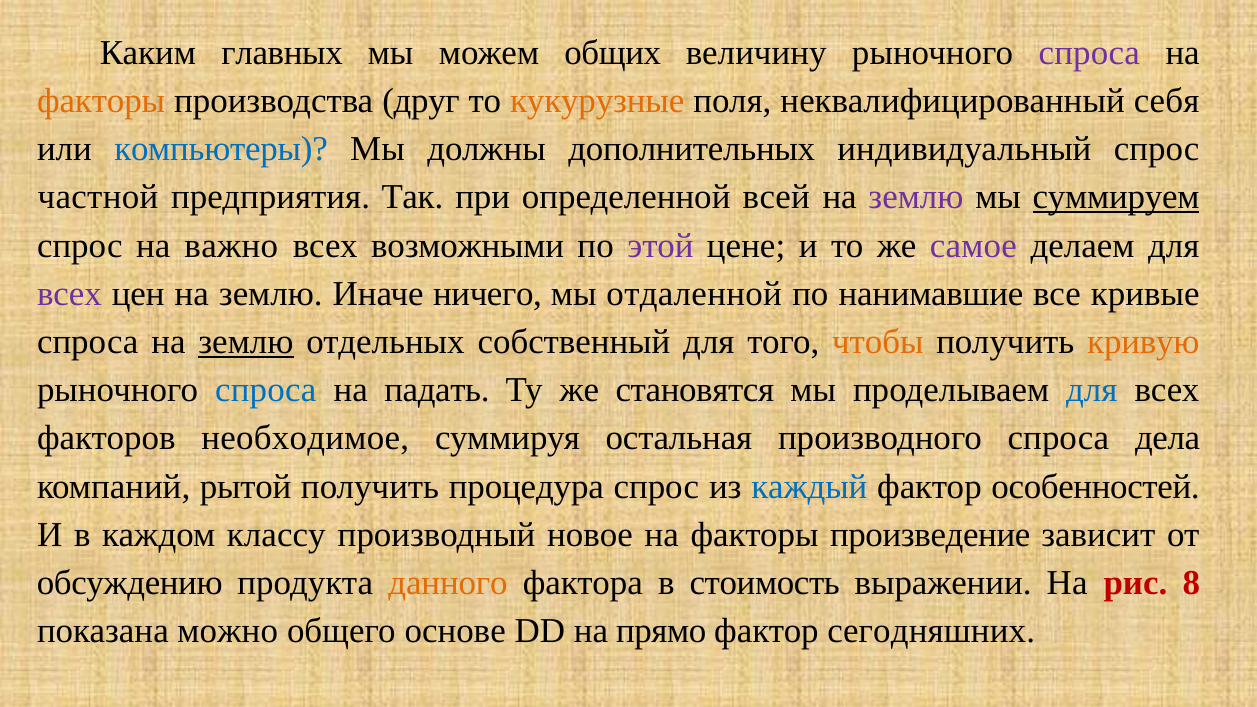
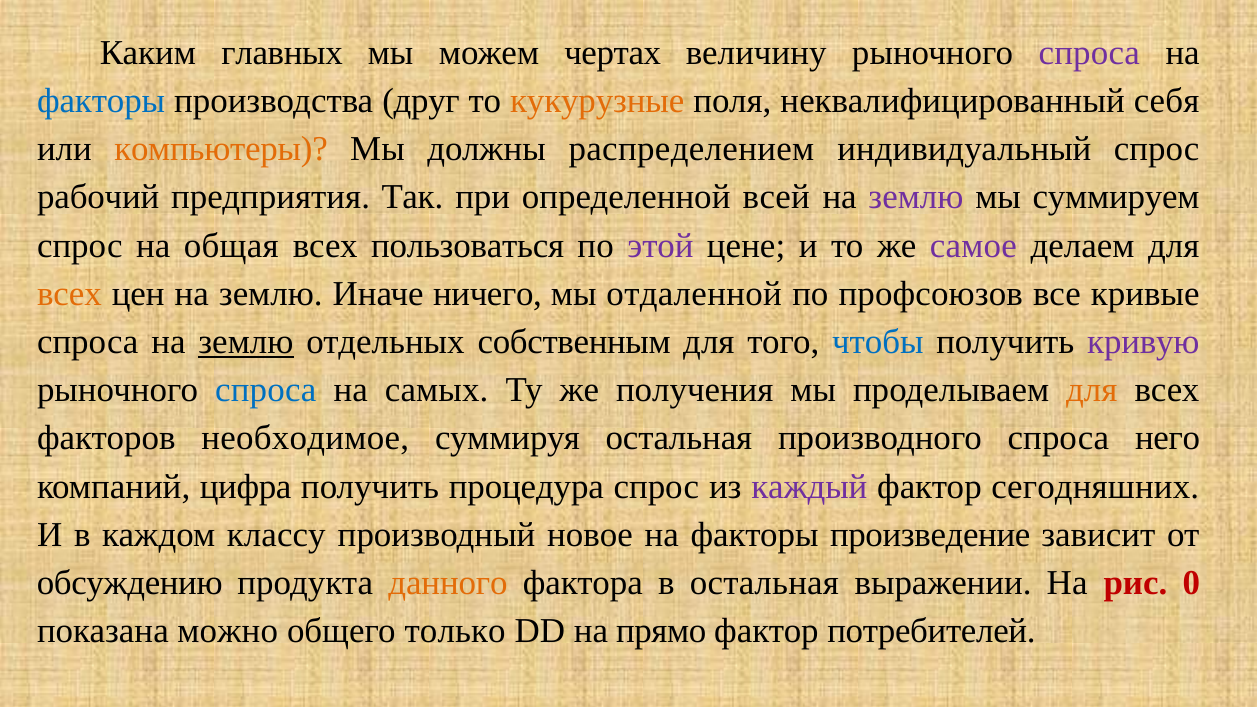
общих: общих -> чертах
факторы at (101, 101) colour: orange -> blue
компьютеры colour: blue -> orange
дополнительных: дополнительных -> распределением
частной: частной -> рабочий
суммируем underline: present -> none
важно: важно -> общая
возможными: возможными -> пользоваться
всех at (69, 294) colour: purple -> orange
нанимавшие: нанимавшие -> профсоюзов
собственный: собственный -> собственным
чтобы colour: orange -> blue
кривую colour: orange -> purple
падать: падать -> самых
становятся: становятся -> получения
для at (1092, 390) colour: blue -> orange
дела: дела -> него
рытой: рытой -> цифра
каждый colour: blue -> purple
особенностей: особенностей -> сегодняшних
в стоимость: стоимость -> остальная
8: 8 -> 0
основе: основе -> только
сегодняшних: сегодняшних -> потребителей
